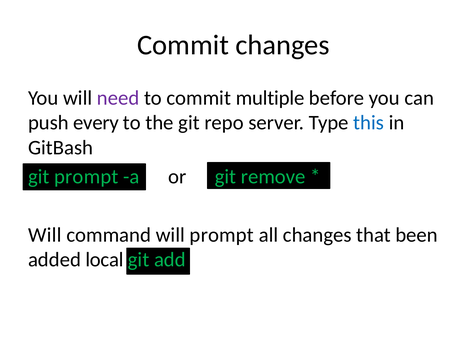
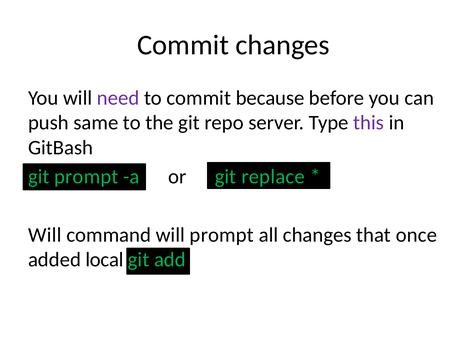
multiple: multiple -> because
every: every -> same
this colour: blue -> purple
remove: remove -> replace
been: been -> once
